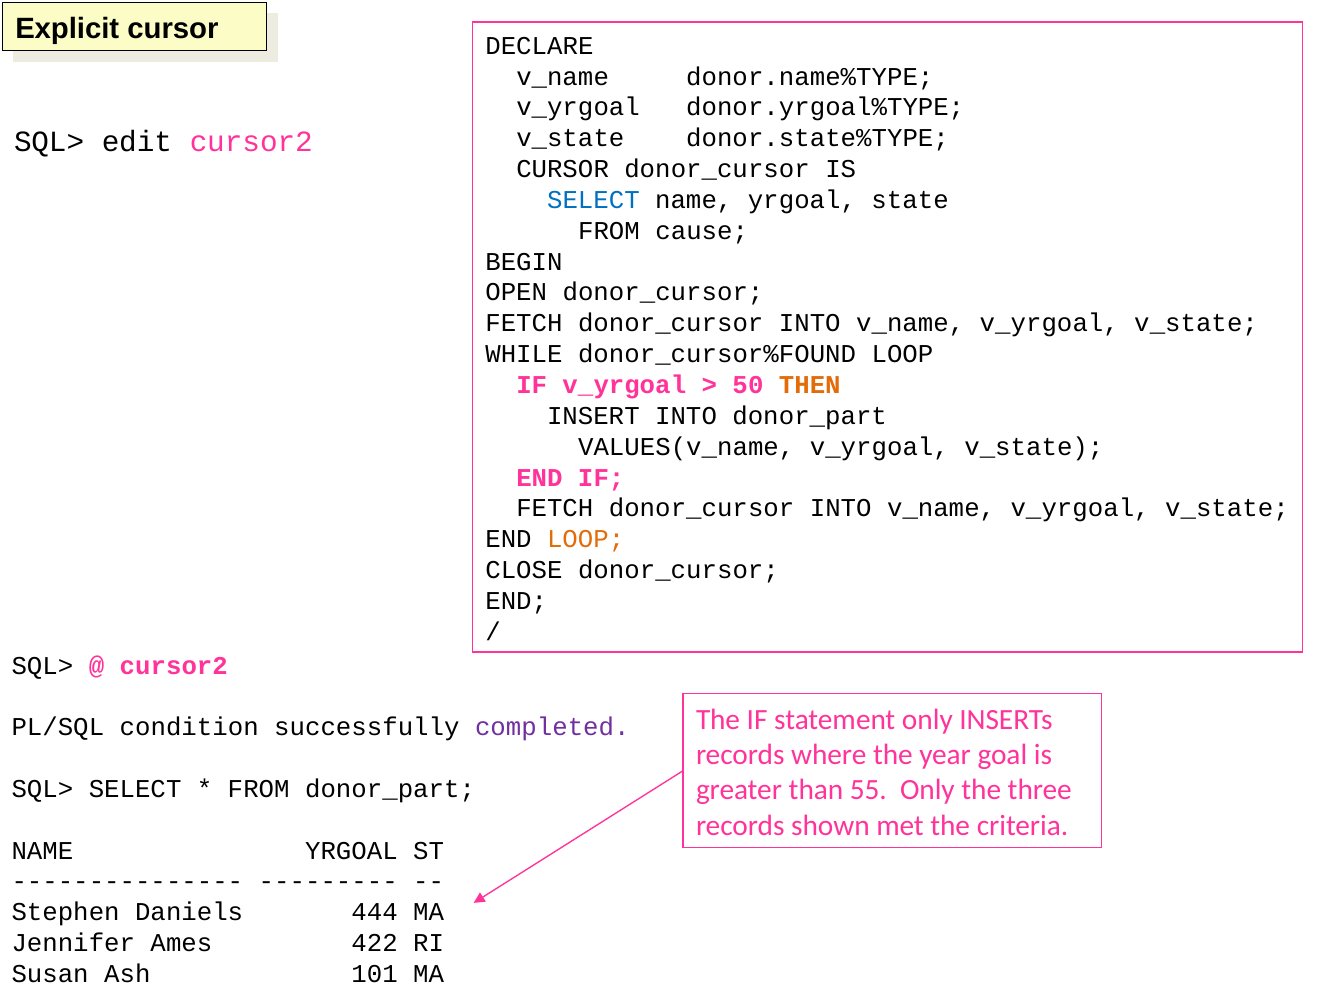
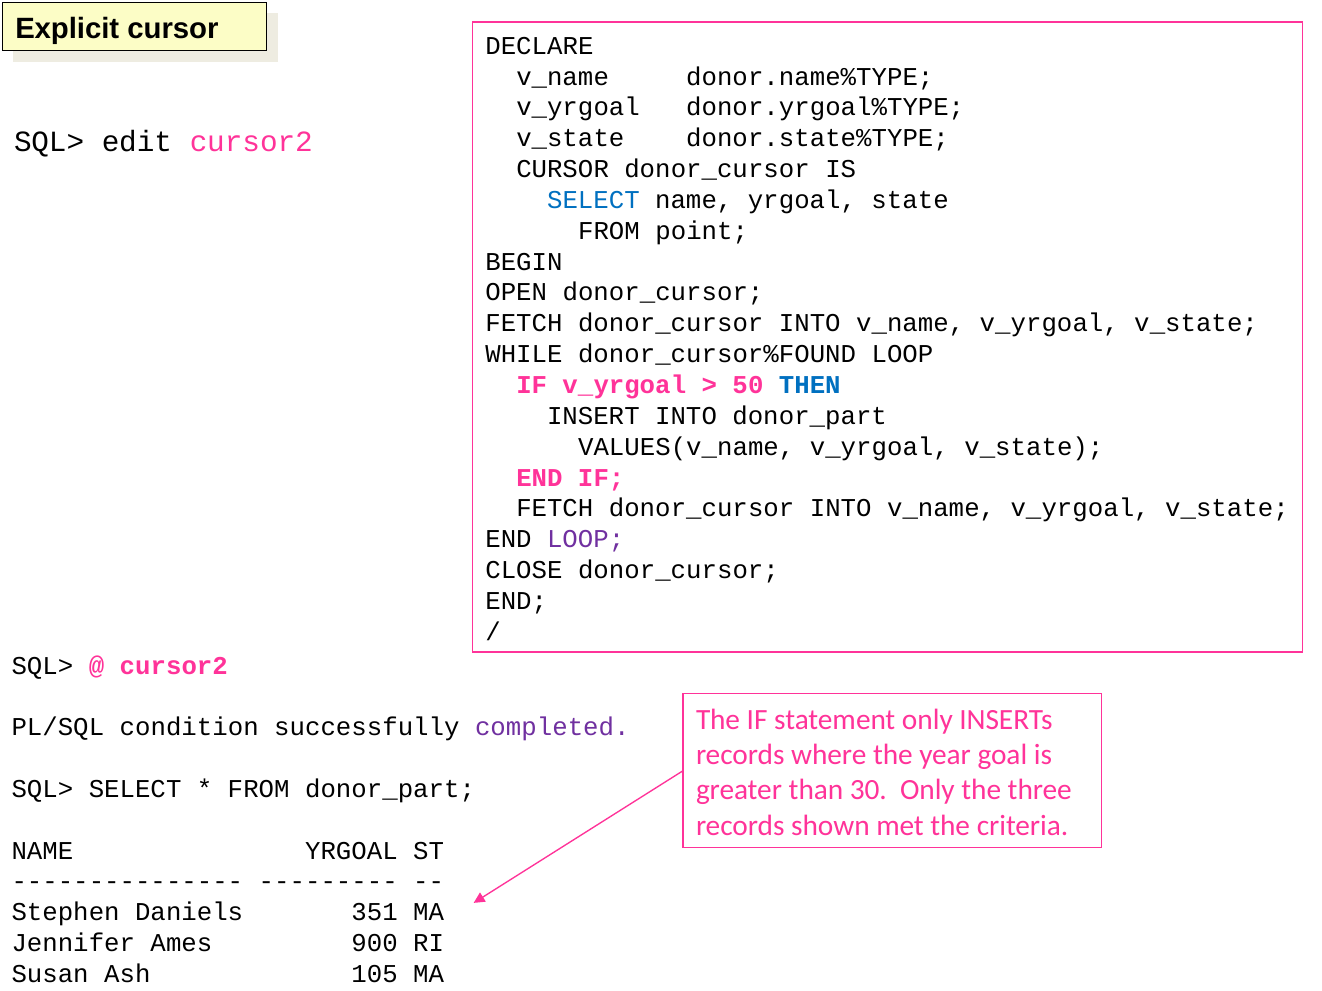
cause: cause -> point
THEN colour: orange -> blue
LOOP at (586, 540) colour: orange -> purple
55: 55 -> 30
444: 444 -> 351
422: 422 -> 900
101: 101 -> 105
